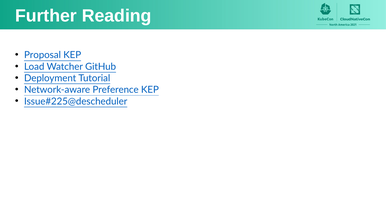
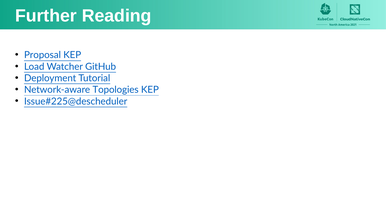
Preference: Preference -> Topologies
